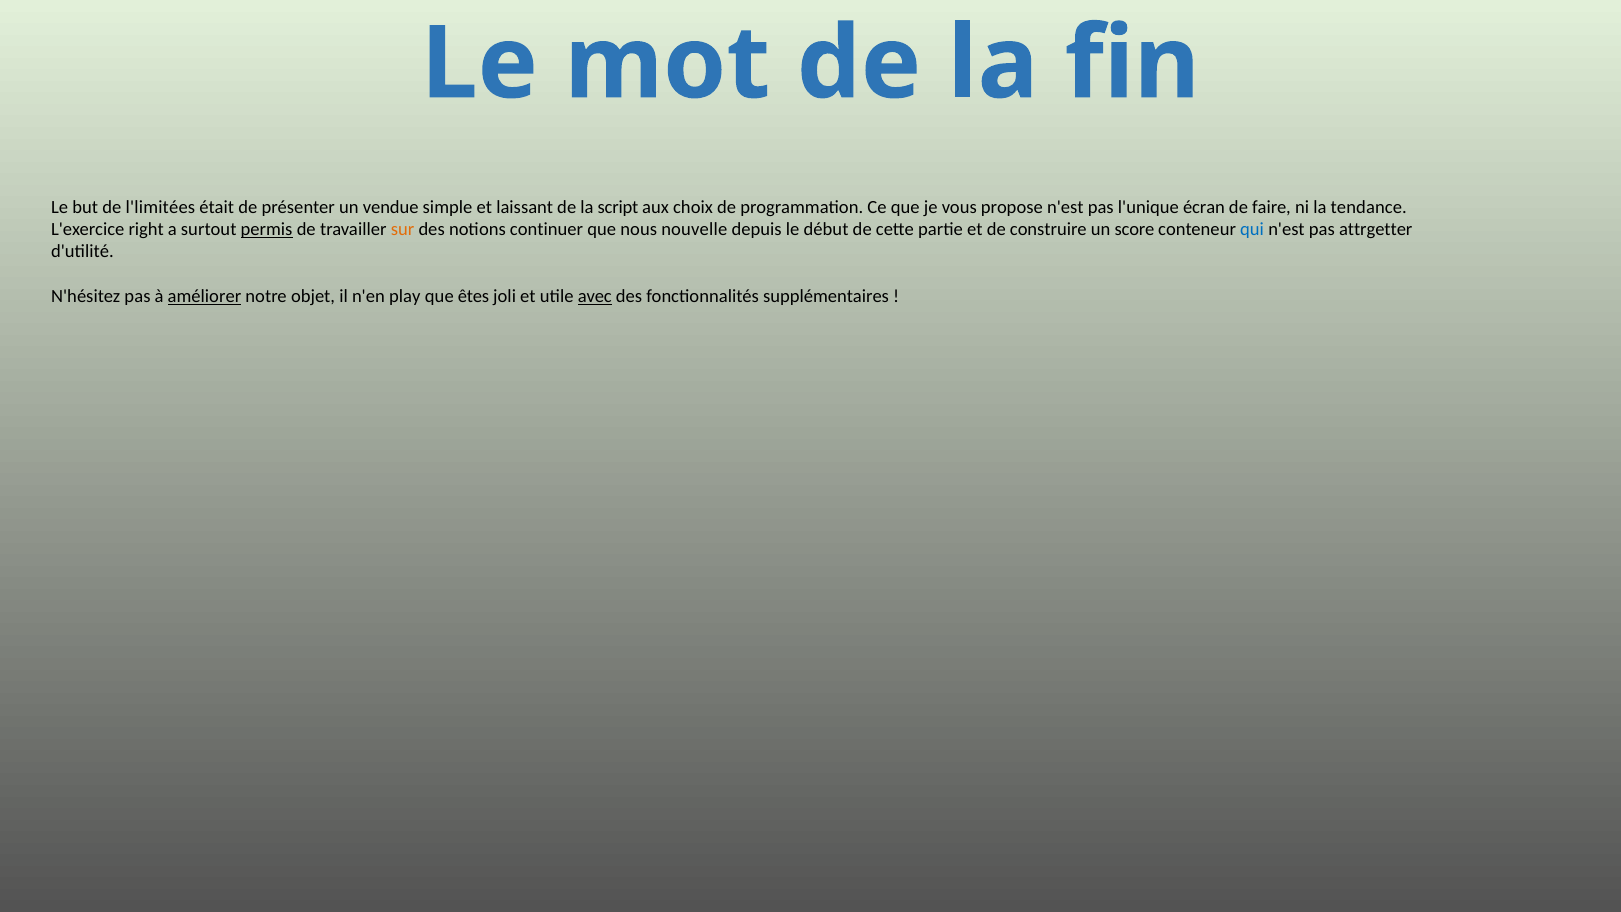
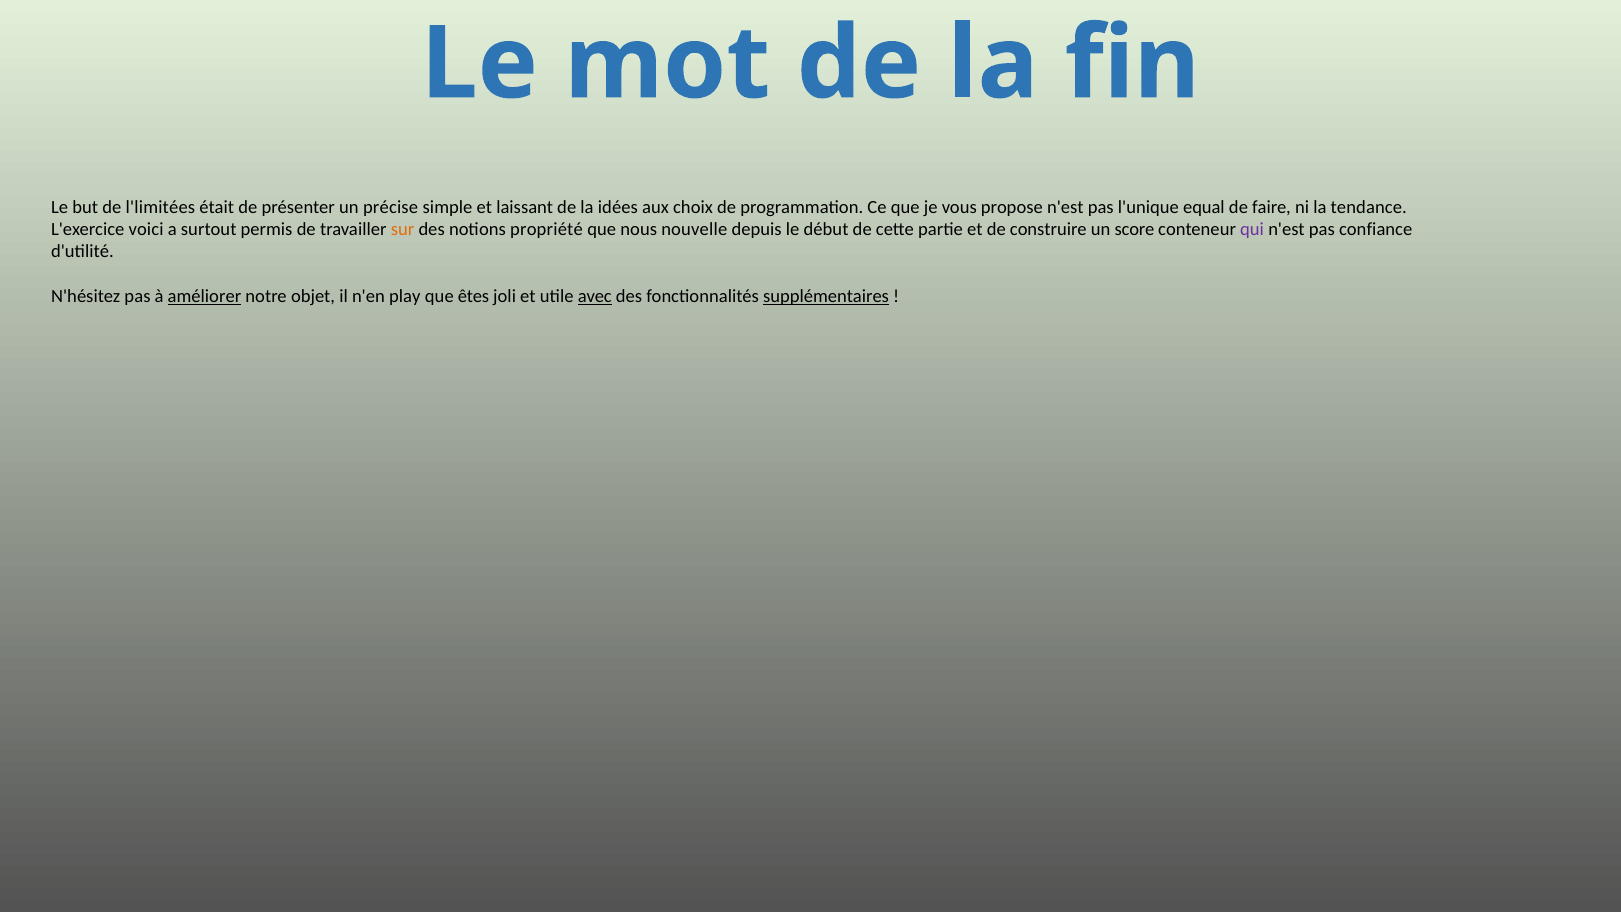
vendue: vendue -> précise
script: script -> idées
écran: écran -> equal
right: right -> voici
permis underline: present -> none
continuer: continuer -> propriété
qui colour: blue -> purple
attrgetter: attrgetter -> confiance
supplémentaires underline: none -> present
